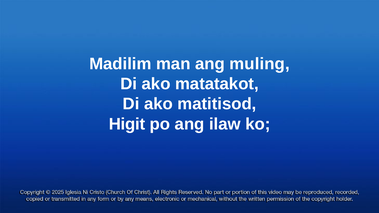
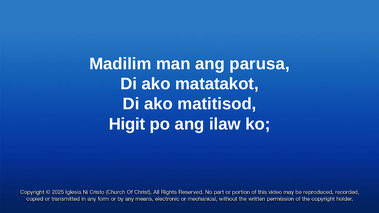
muling: muling -> parusa
